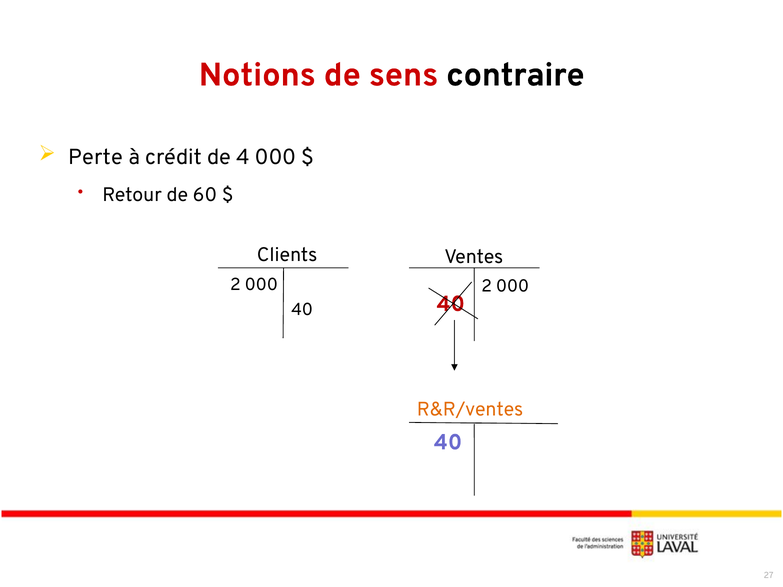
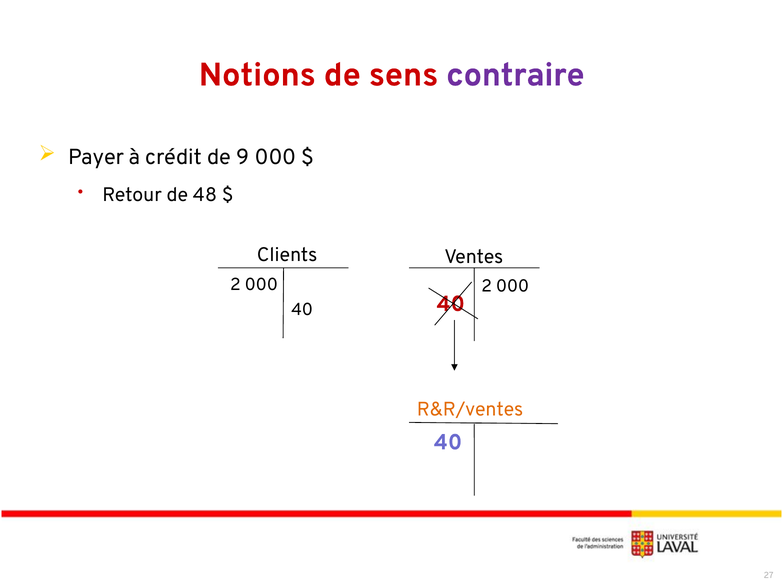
contraire colour: black -> purple
Perte: Perte -> Payer
4: 4 -> 9
60: 60 -> 48
